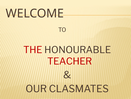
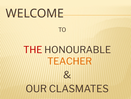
TEACHER colour: red -> orange
